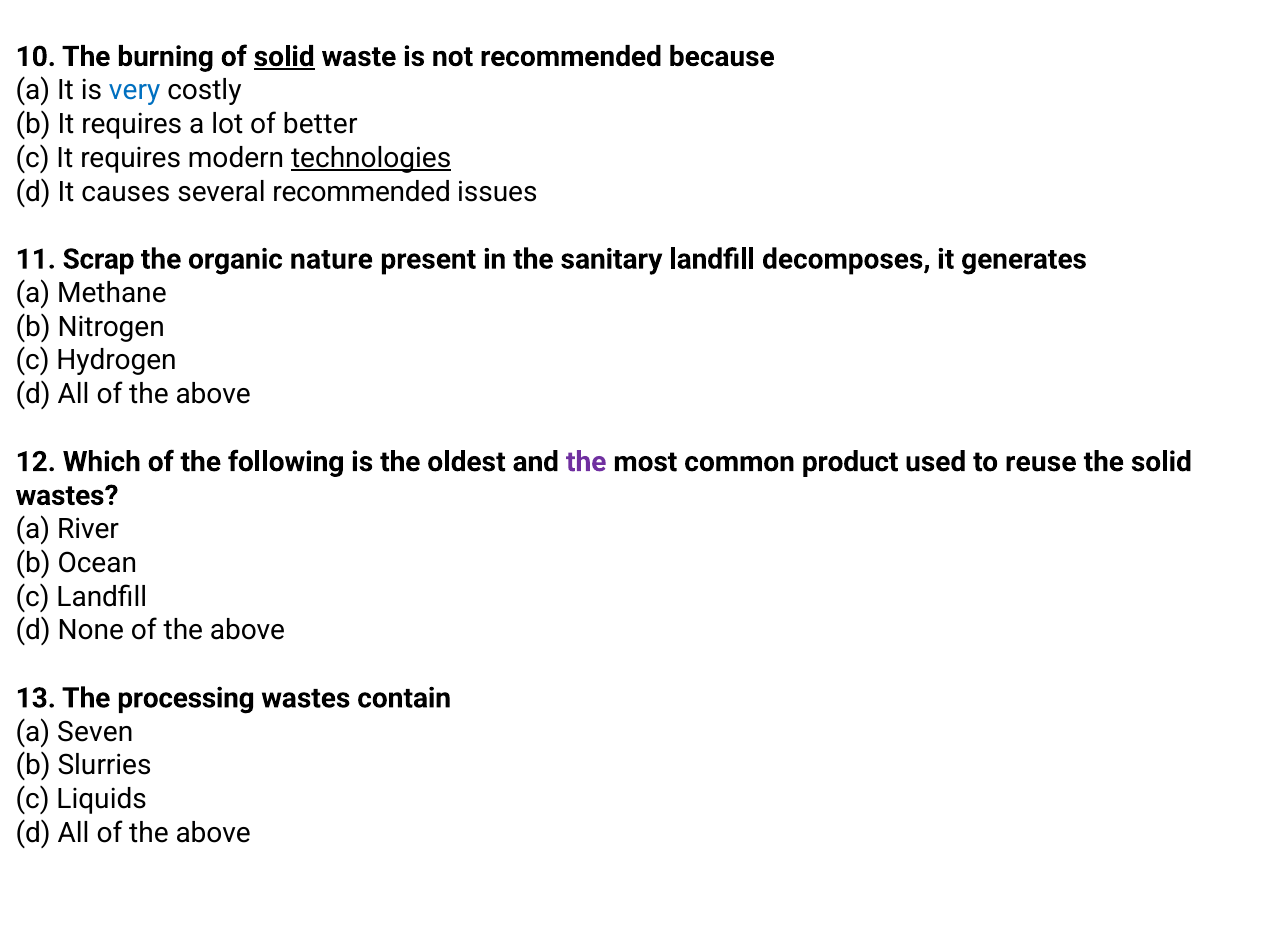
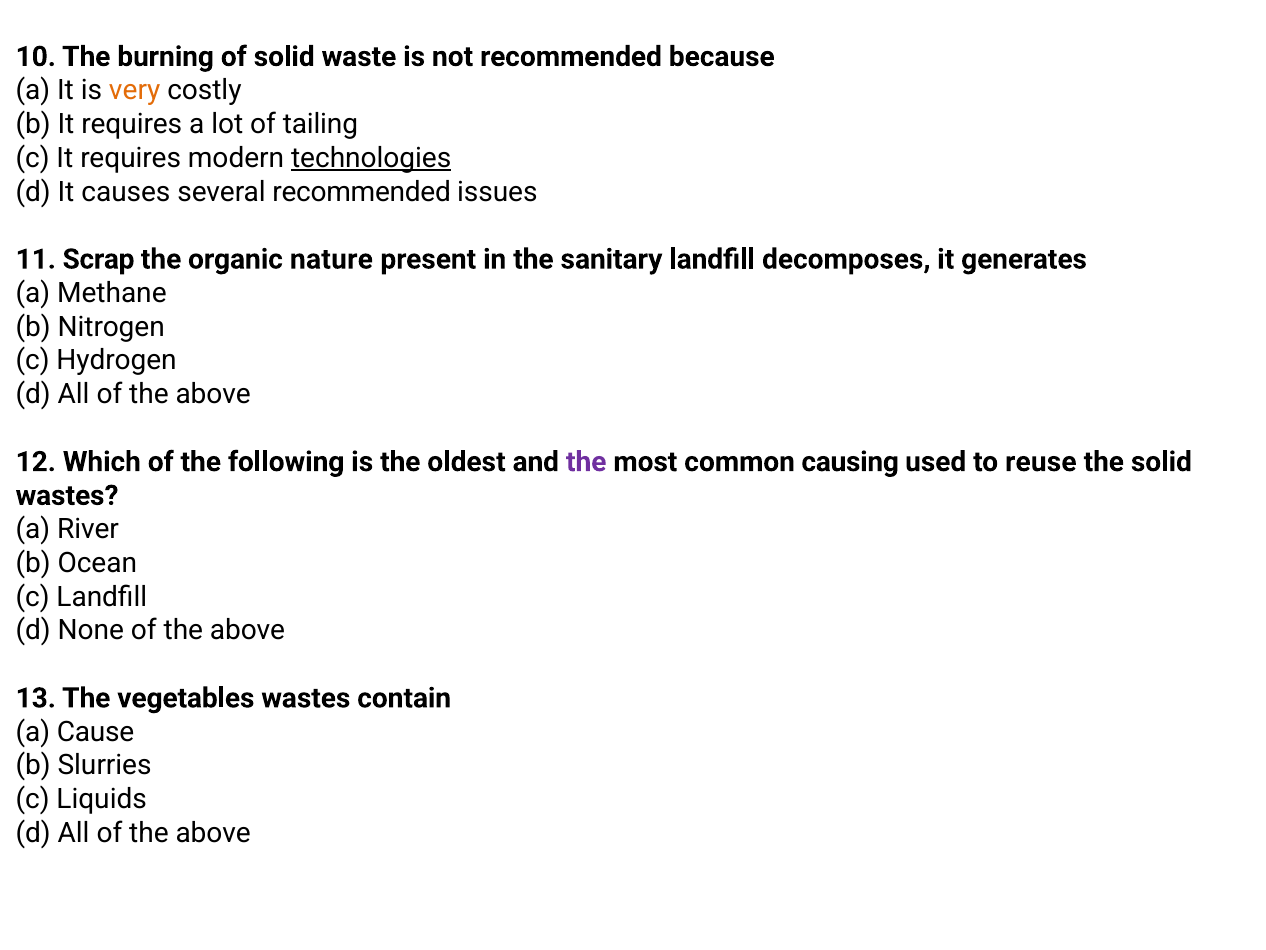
solid at (284, 57) underline: present -> none
very colour: blue -> orange
better: better -> tailing
product: product -> causing
processing: processing -> vegetables
Seven: Seven -> Cause
